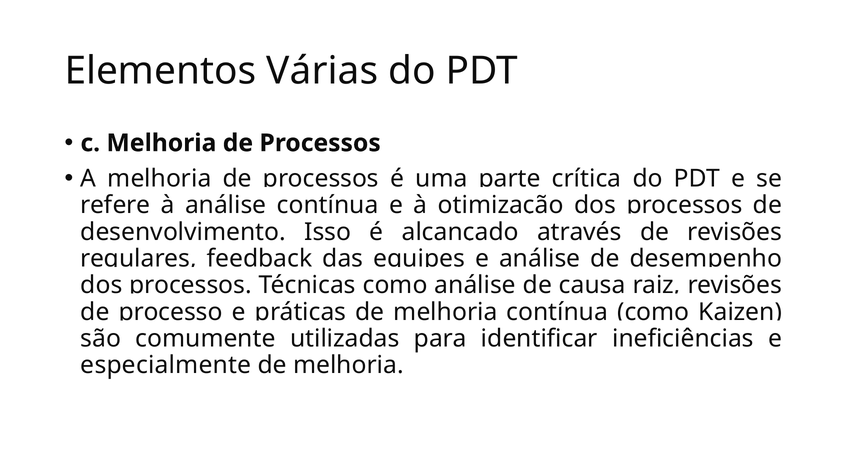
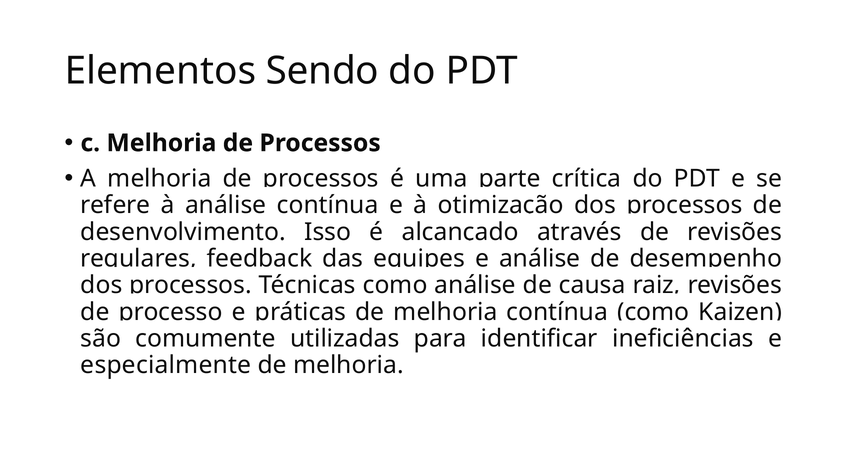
Várias: Várias -> Sendo
